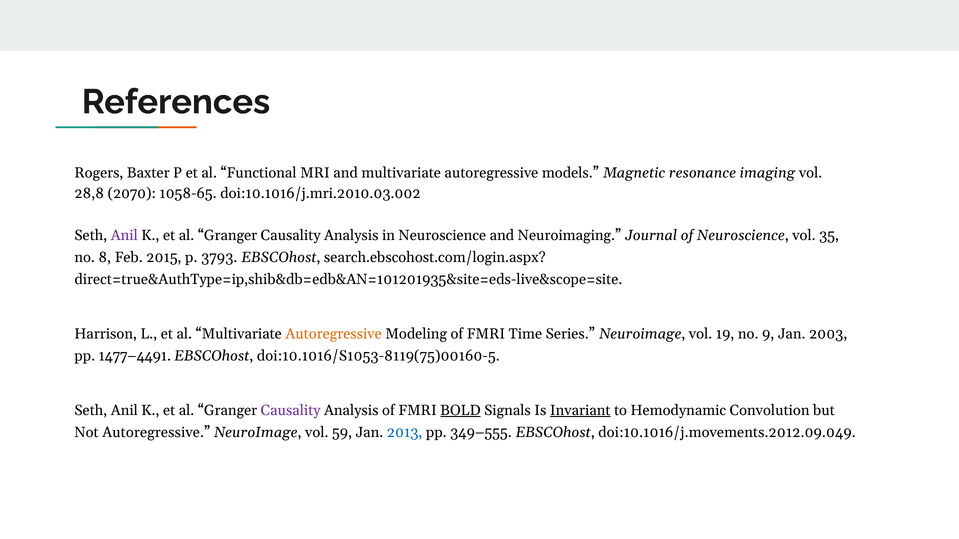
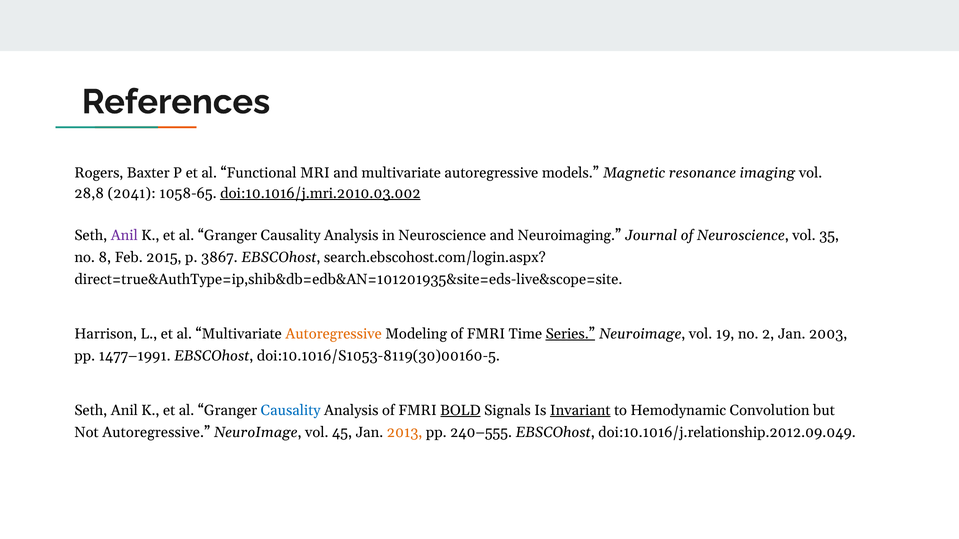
2070: 2070 -> 2041
doi:10.1016/j.mri.2010.03.002 underline: none -> present
3793: 3793 -> 3867
Series underline: none -> present
9: 9 -> 2
1477–4491: 1477–4491 -> 1477–1991
doi:10.1016/S1053-8119(75)00160-5: doi:10.1016/S1053-8119(75)00160-5 -> doi:10.1016/S1053-8119(30)00160-5
Causality at (291, 411) colour: purple -> blue
59: 59 -> 45
2013 colour: blue -> orange
349–555: 349–555 -> 240–555
doi:10.1016/j.movements.2012.09.049: doi:10.1016/j.movements.2012.09.049 -> doi:10.1016/j.relationship.2012.09.049
